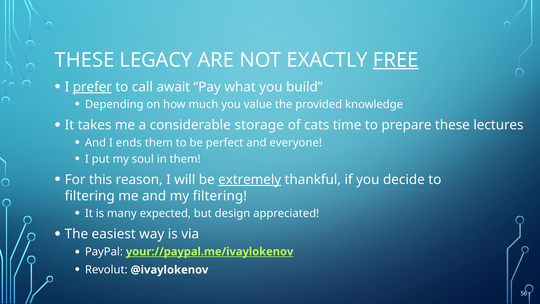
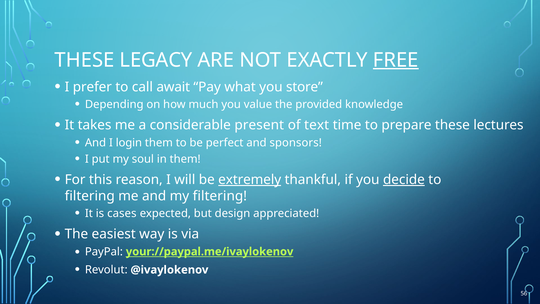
prefer underline: present -> none
build: build -> store
storage: storage -> present
cats: cats -> text
ends: ends -> login
everyone: everyone -> sponsors
decide underline: none -> present
many: many -> cases
